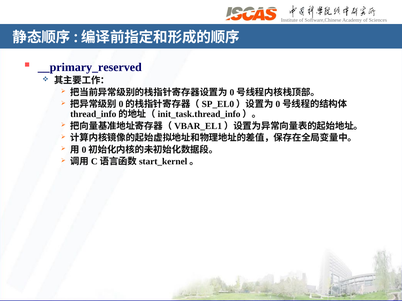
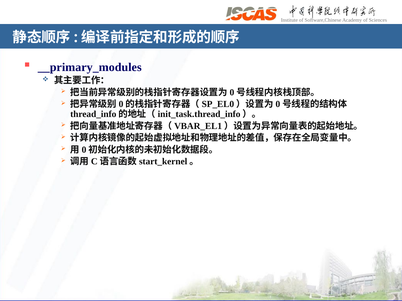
__primary_reserved: __primary_reserved -> __primary_modules
